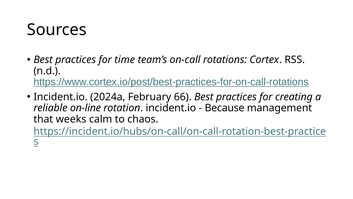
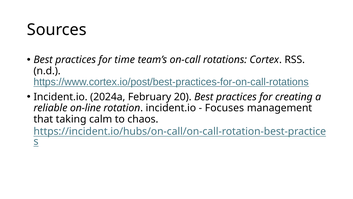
66: 66 -> 20
Because: Because -> Focuses
weeks: weeks -> taking
